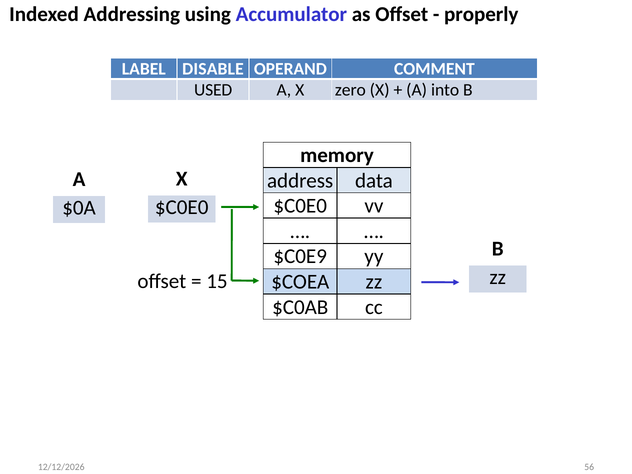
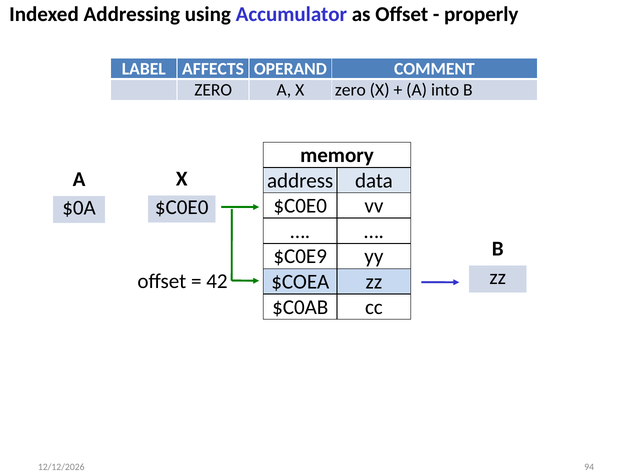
DISABLE: DISABLE -> AFFECTS
USED at (213, 90): USED -> ZERO
15: 15 -> 42
56: 56 -> 94
